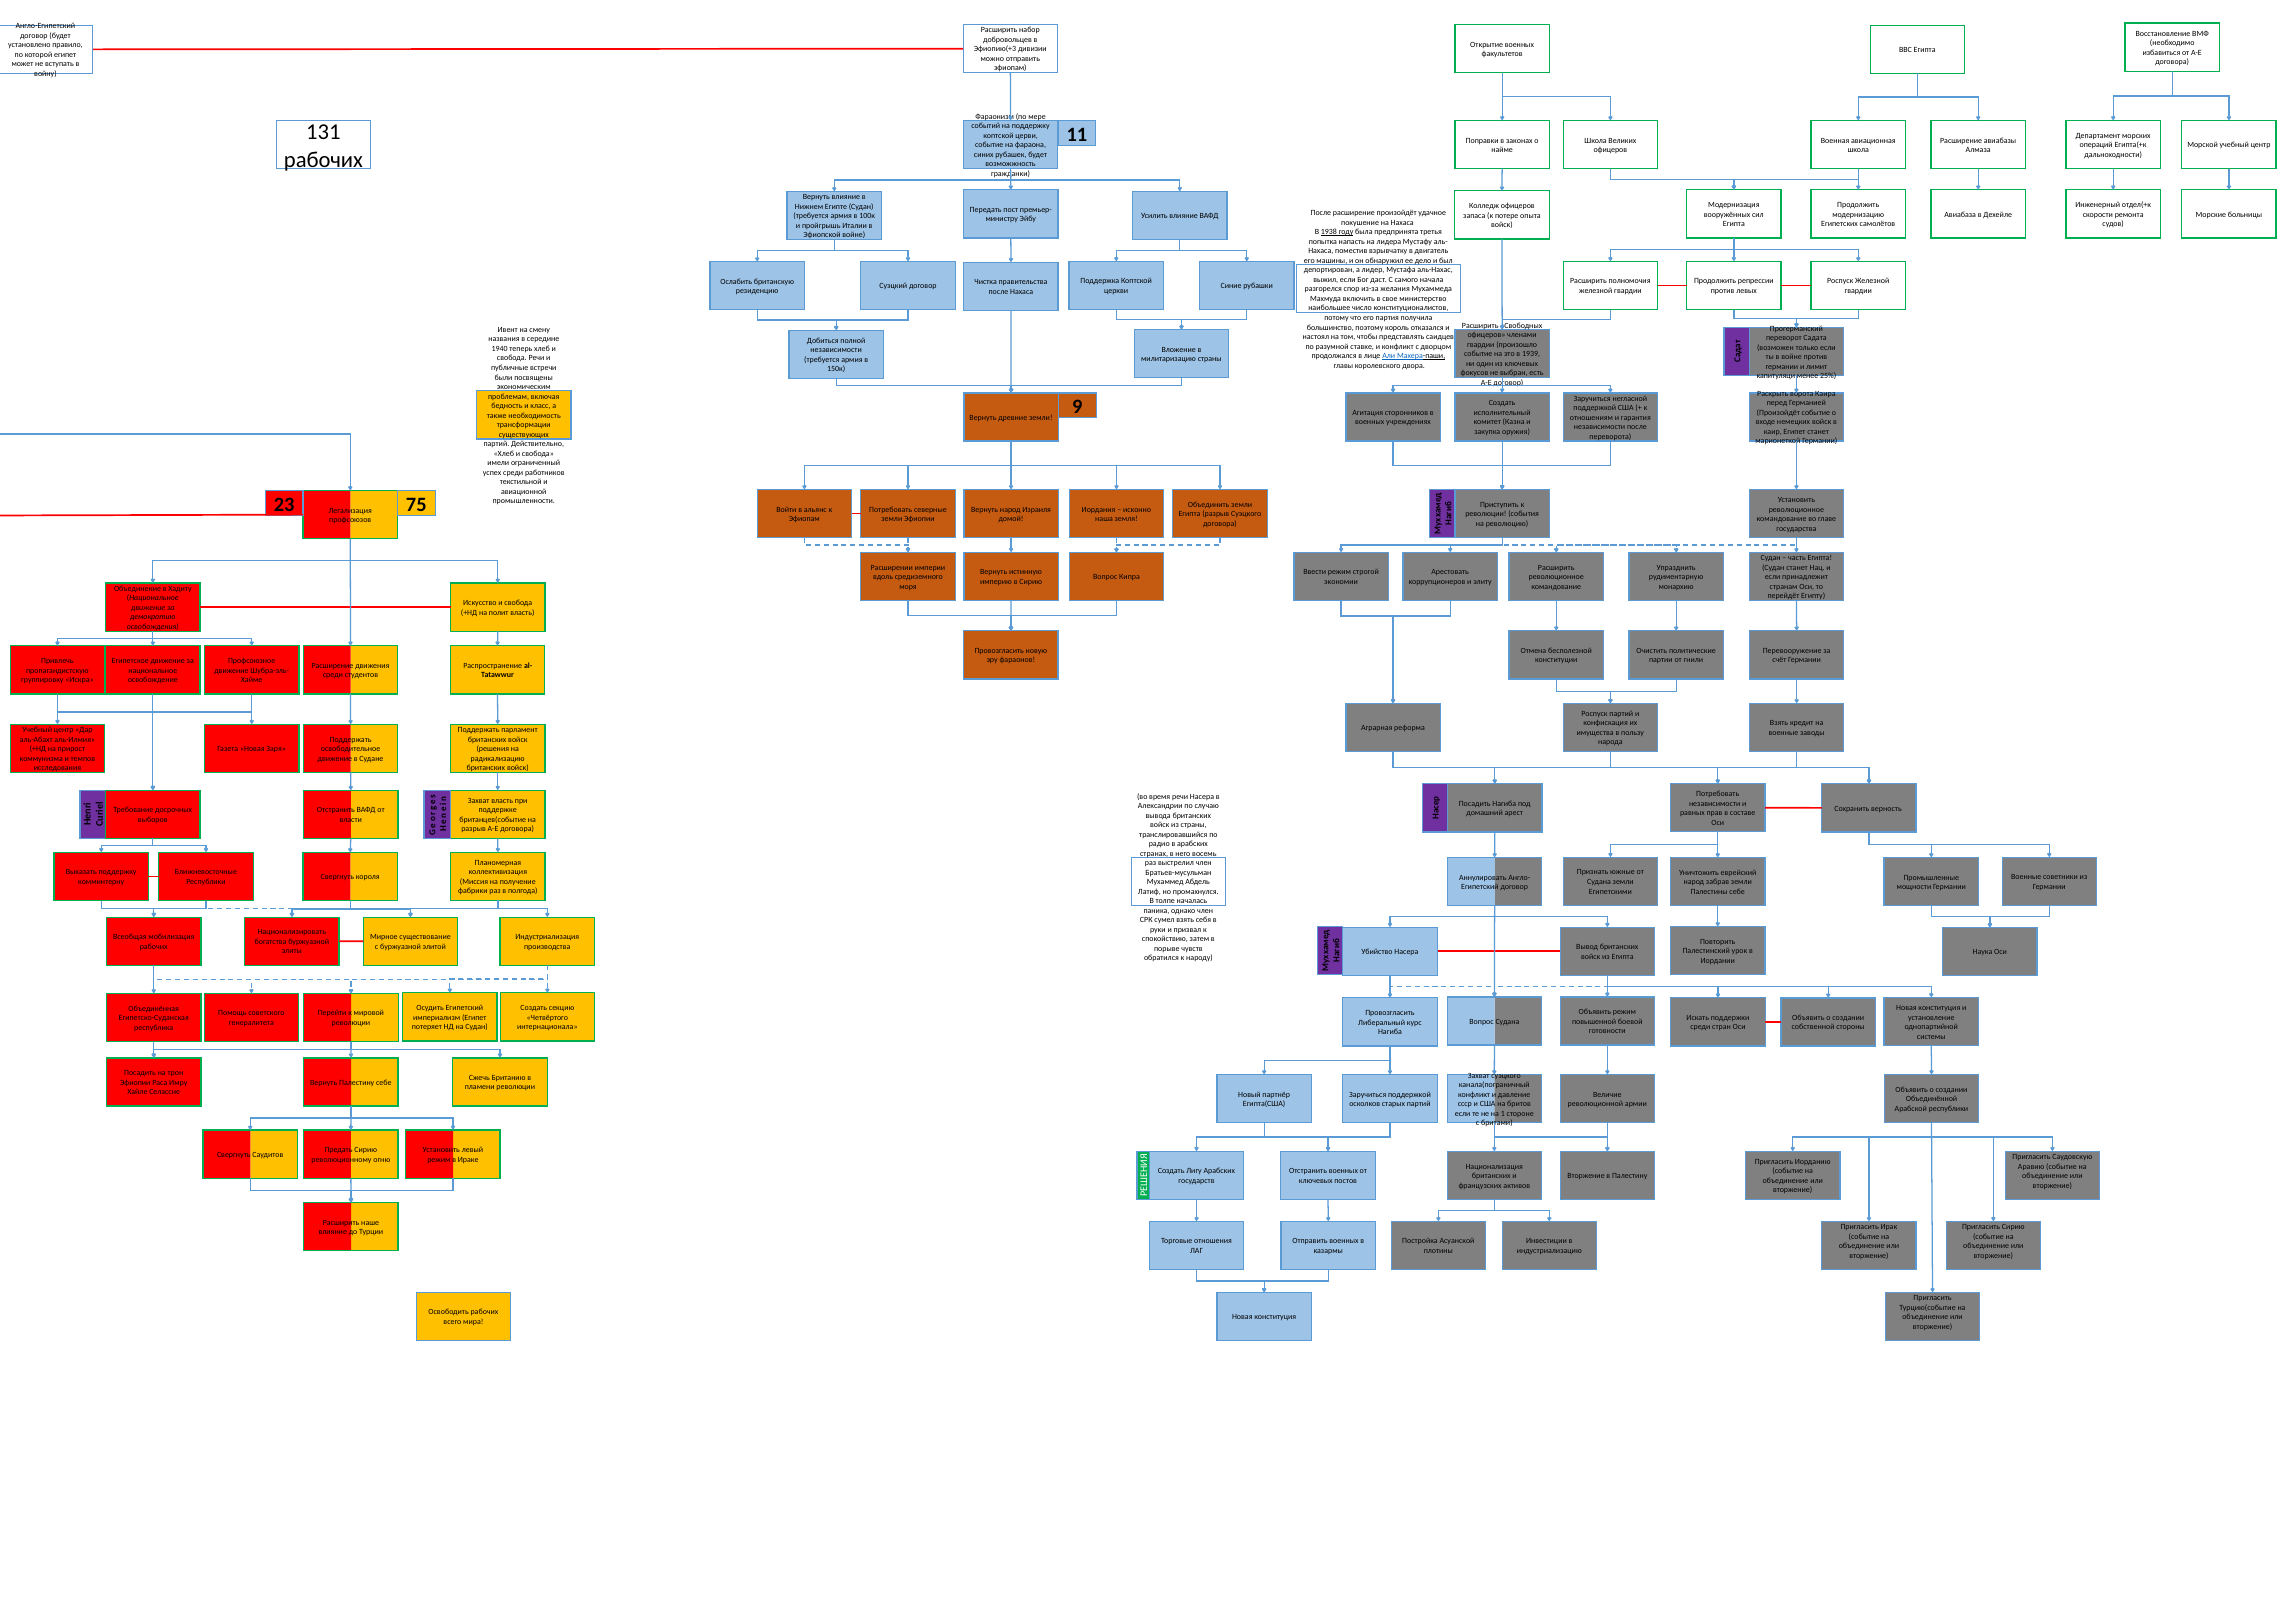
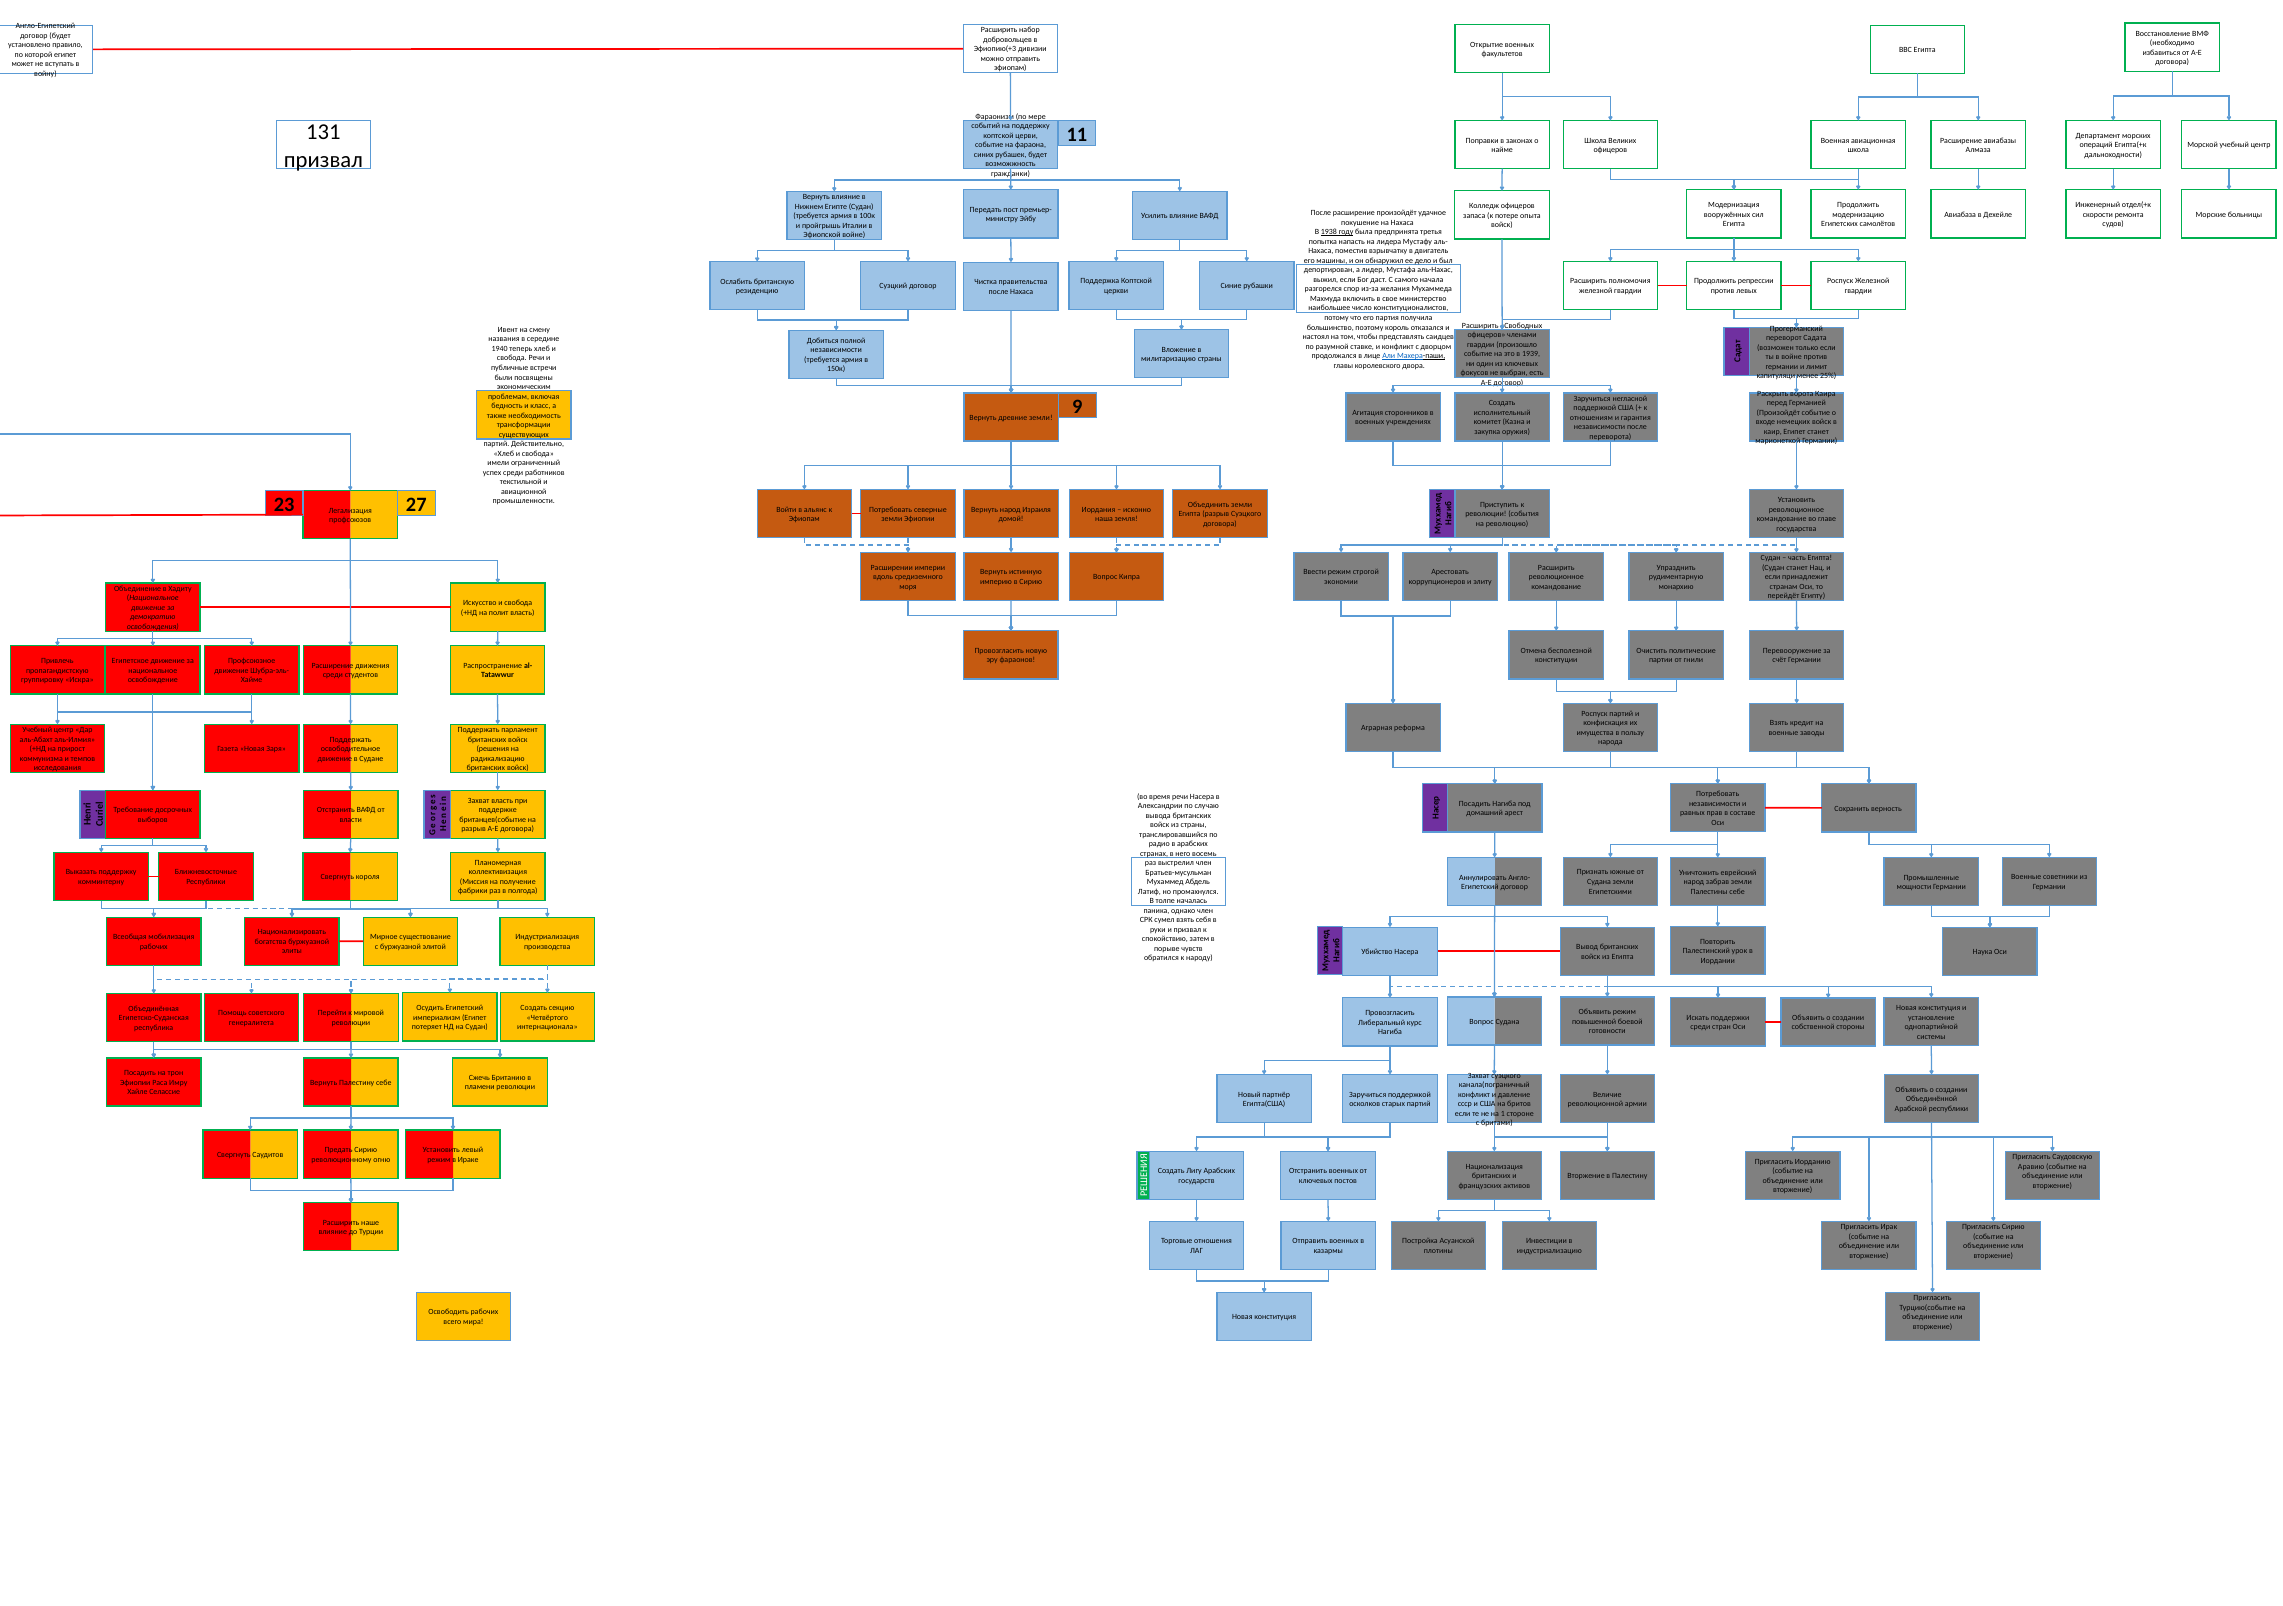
рабочих at (323, 160): рабочих -> призвал
75: 75 -> 27
